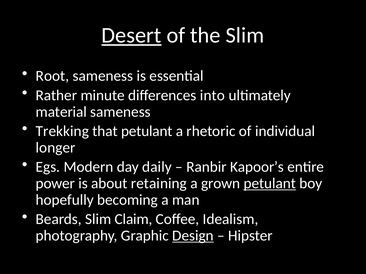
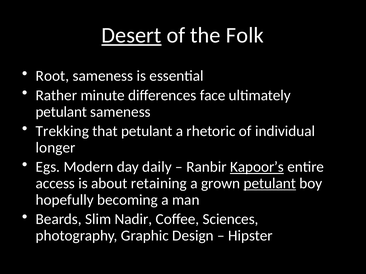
the Slim: Slim -> Folk
into: into -> face
material at (61, 112): material -> petulant
Kapoor’s underline: none -> present
power: power -> access
Claim: Claim -> Nadir
Idealism: Idealism -> Sciences
Design underline: present -> none
